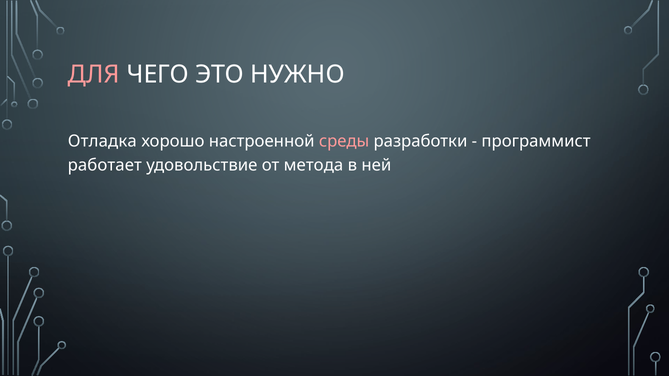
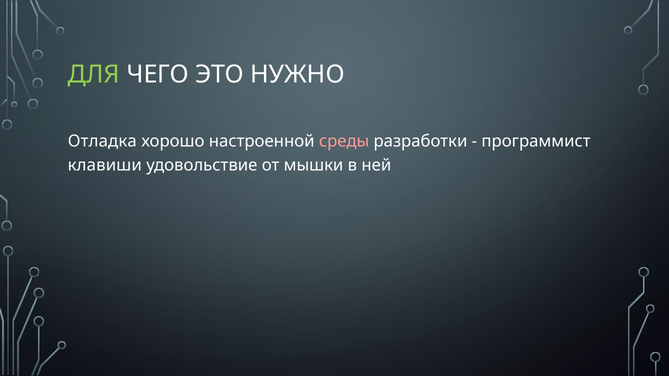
ДЛЯ colour: pink -> light green
работает: работает -> клавиши
метода: метода -> мышки
